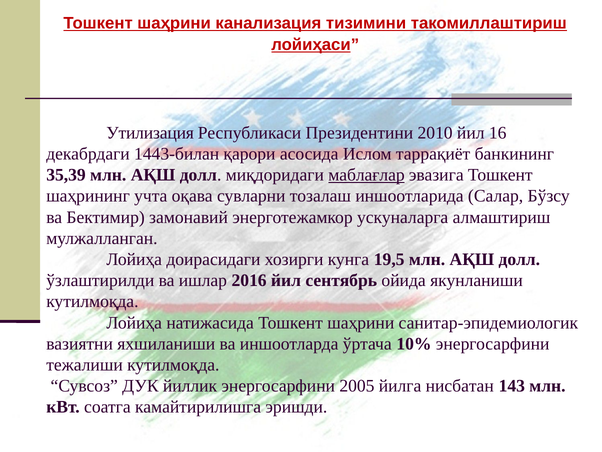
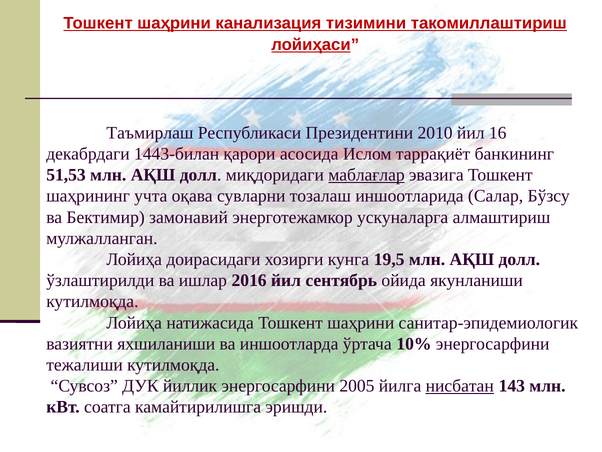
Утилизация: Утилизация -> Таъмирлаш
35,39: 35,39 -> 51,53
нисбатан underline: none -> present
